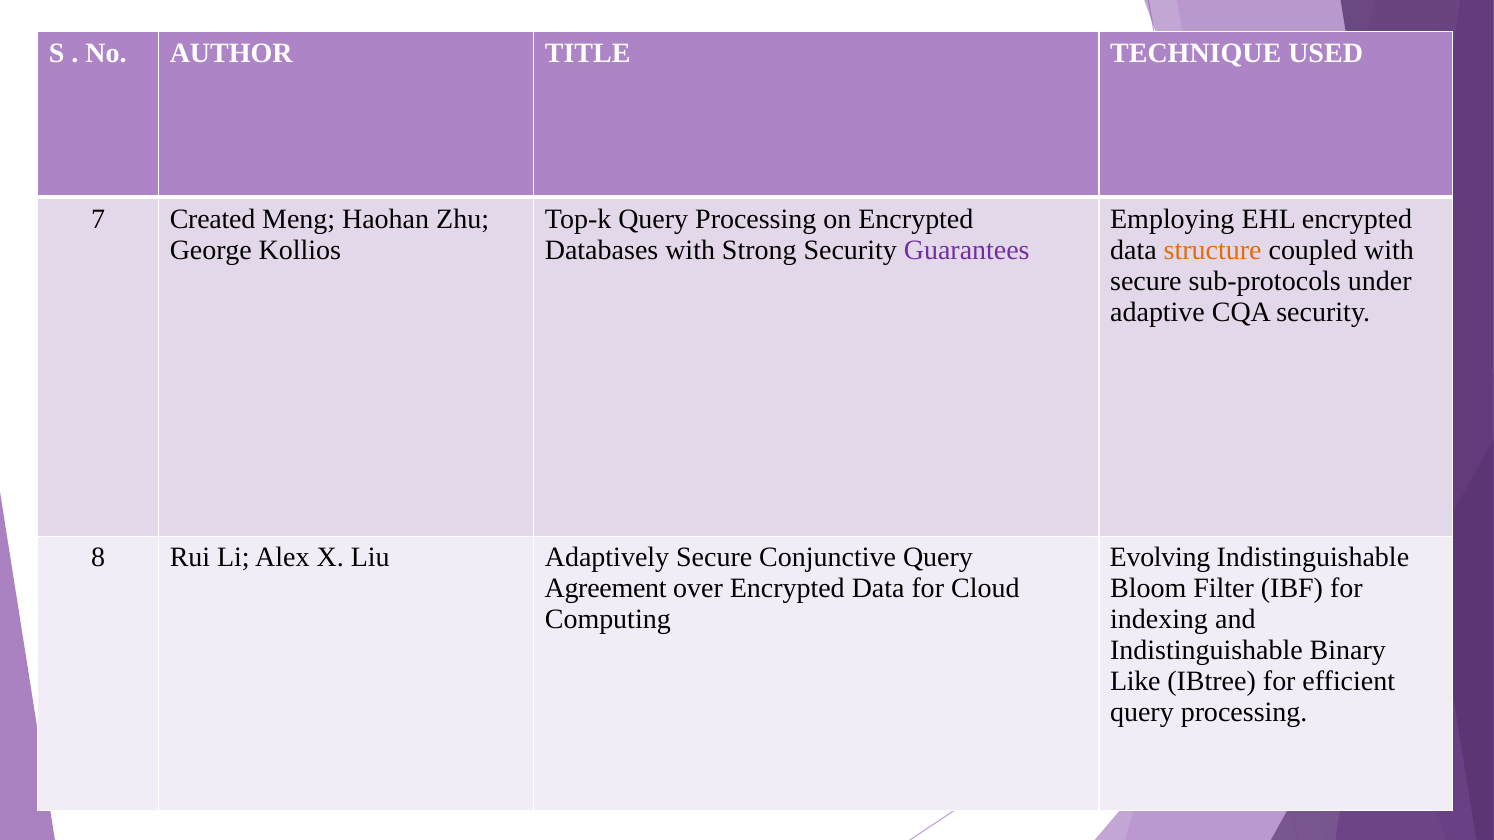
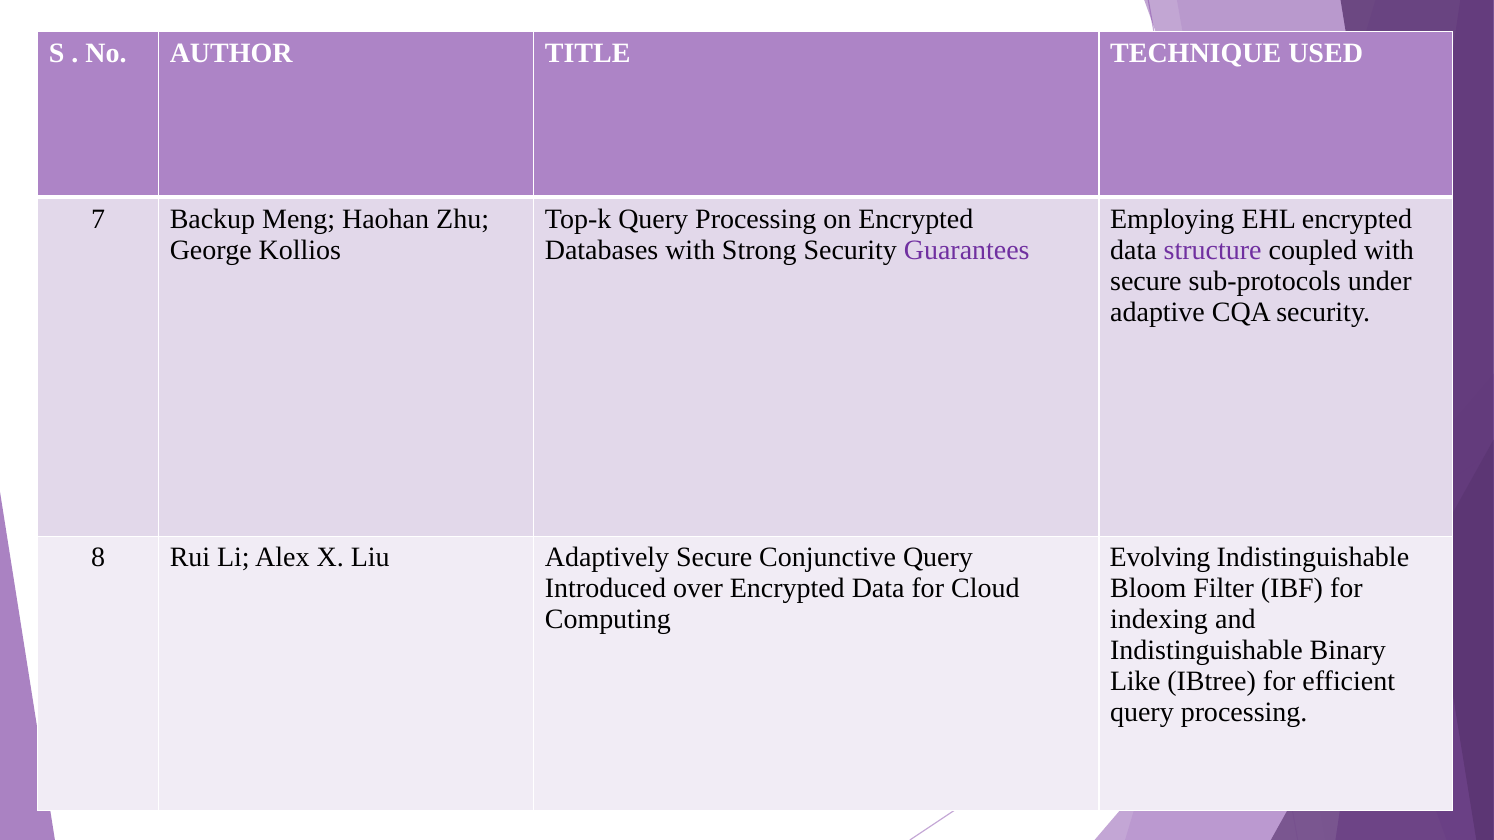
Created: Created -> Backup
structure colour: orange -> purple
Agreement: Agreement -> Introduced
